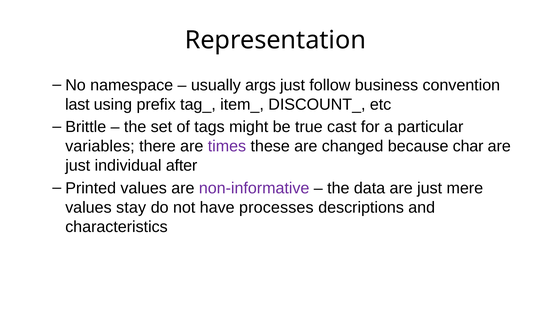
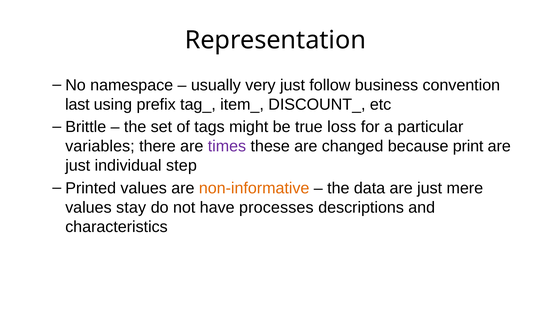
args: args -> very
cast: cast -> loss
char: char -> print
after: after -> step
non-informative colour: purple -> orange
